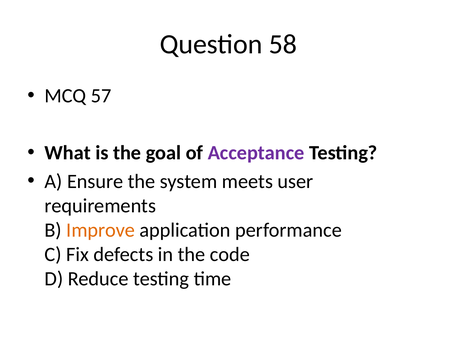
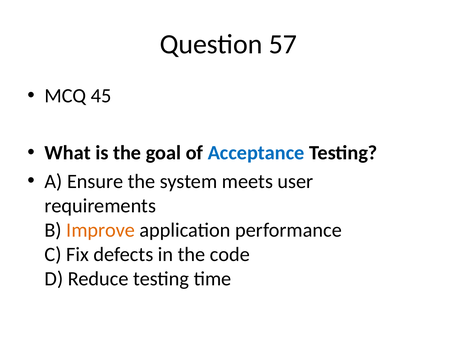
58: 58 -> 57
57: 57 -> 45
Acceptance colour: purple -> blue
